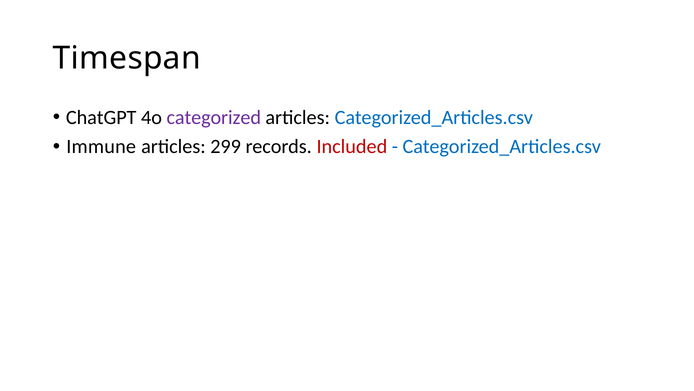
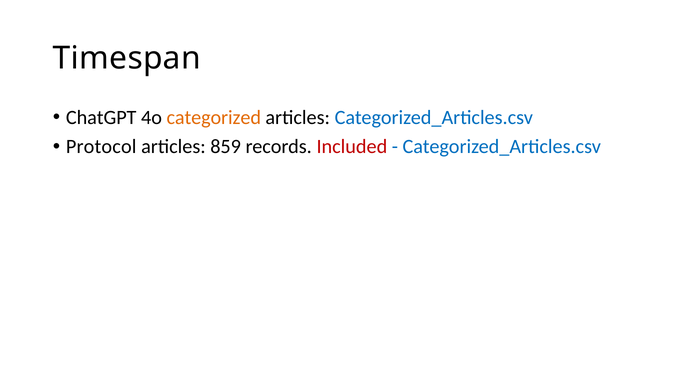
categorized colour: purple -> orange
Immune: Immune -> Protocol
299: 299 -> 859
